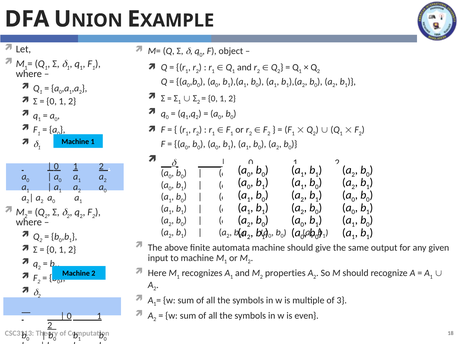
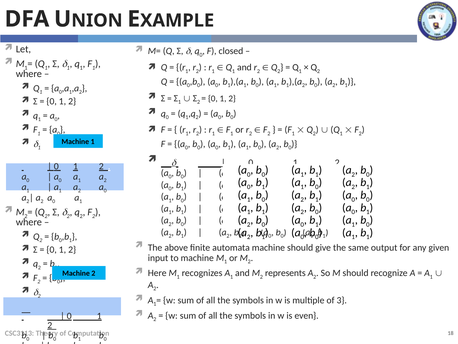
object: object -> closed
properties: properties -> represents
